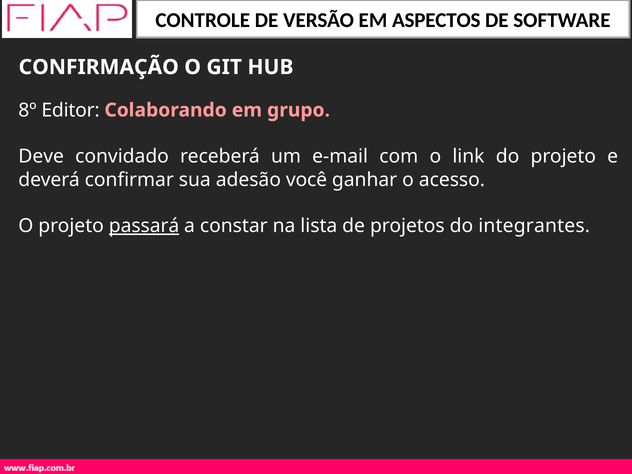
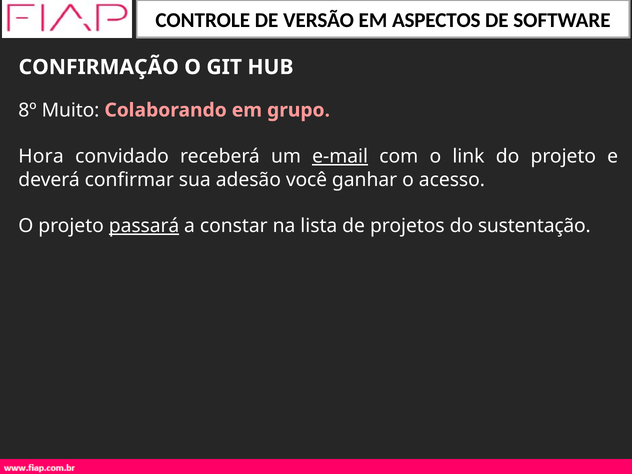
Editor: Editor -> Muito
Deve: Deve -> Hora
e-mail underline: none -> present
integrantes: integrantes -> sustentação
